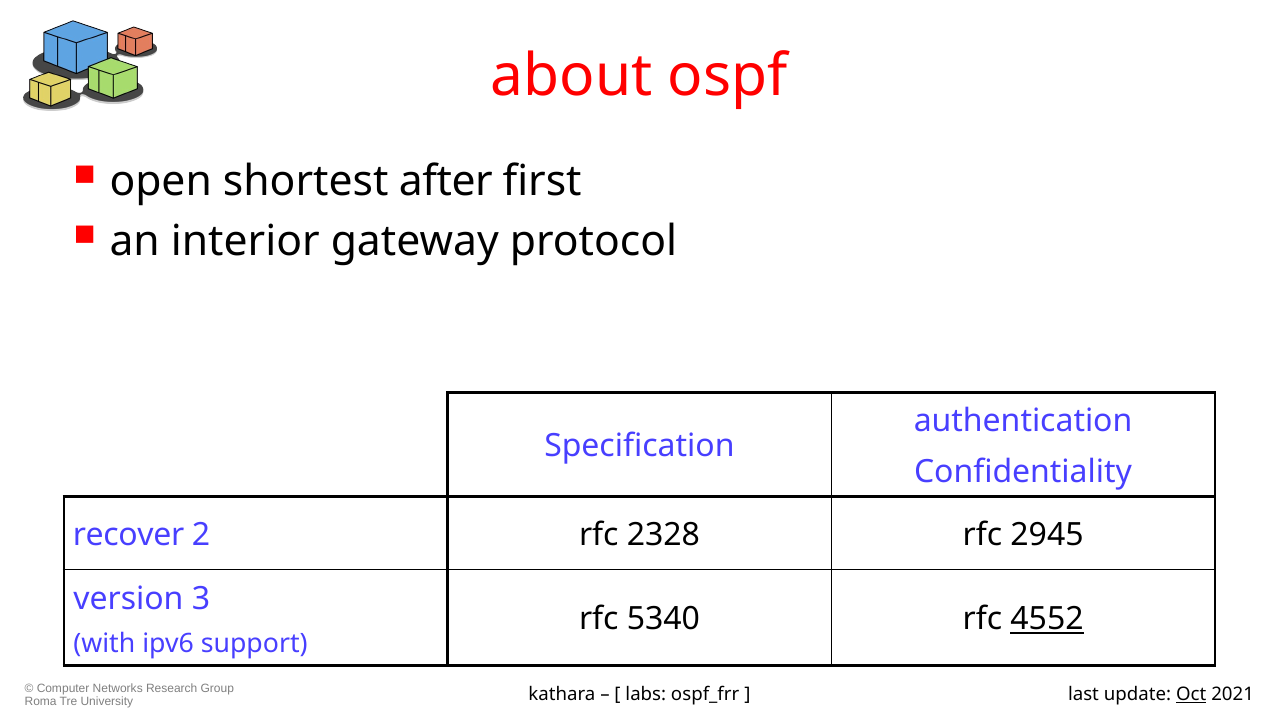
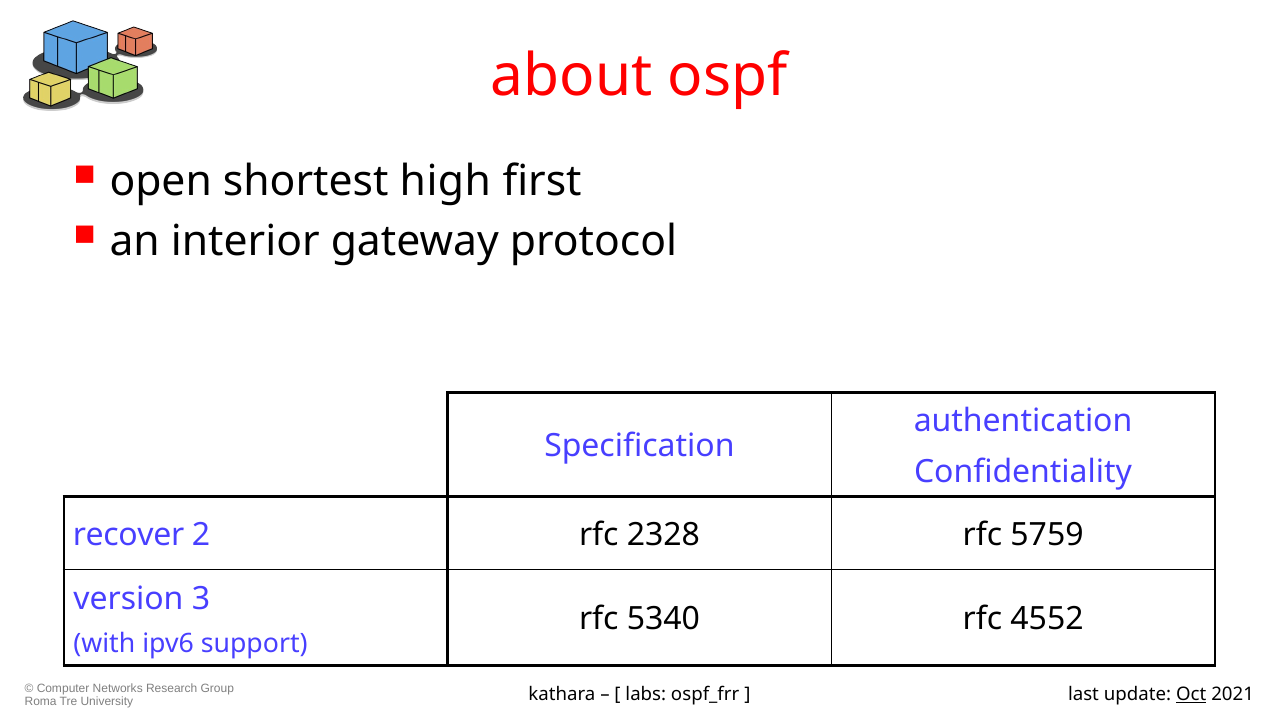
after: after -> high
2945: 2945 -> 5759
4552 underline: present -> none
